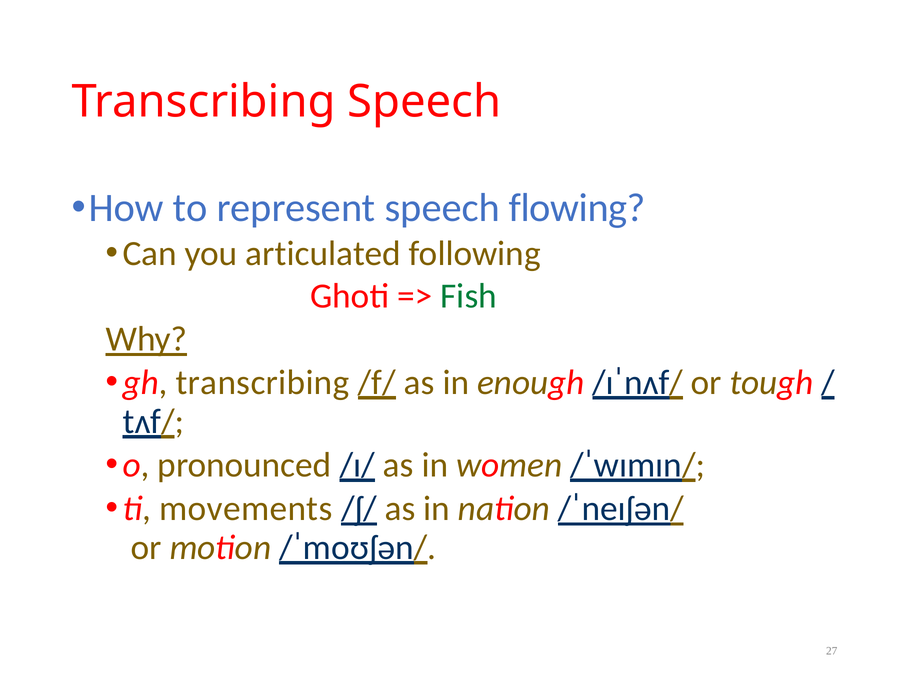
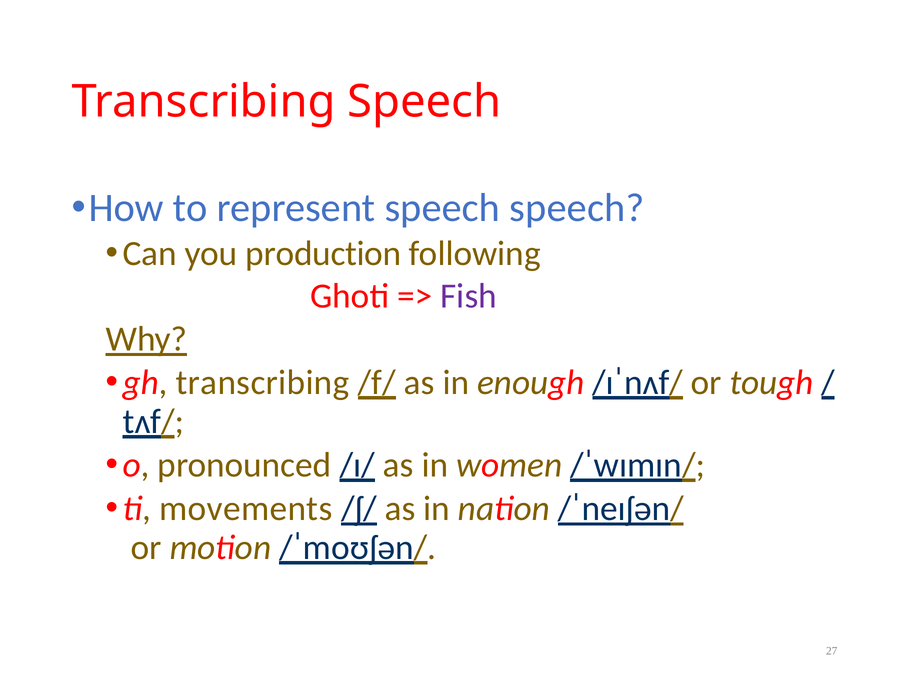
speech flowing: flowing -> speech
articulated: articulated -> production
Fish colour: green -> purple
